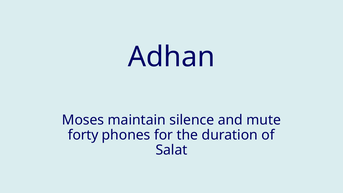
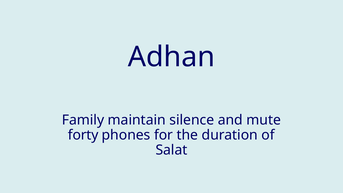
Moses: Moses -> Family
